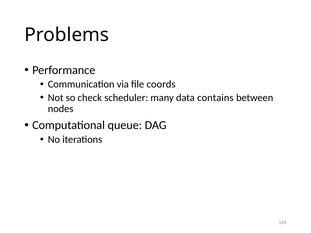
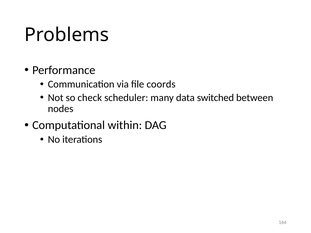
contains: contains -> switched
queue: queue -> within
